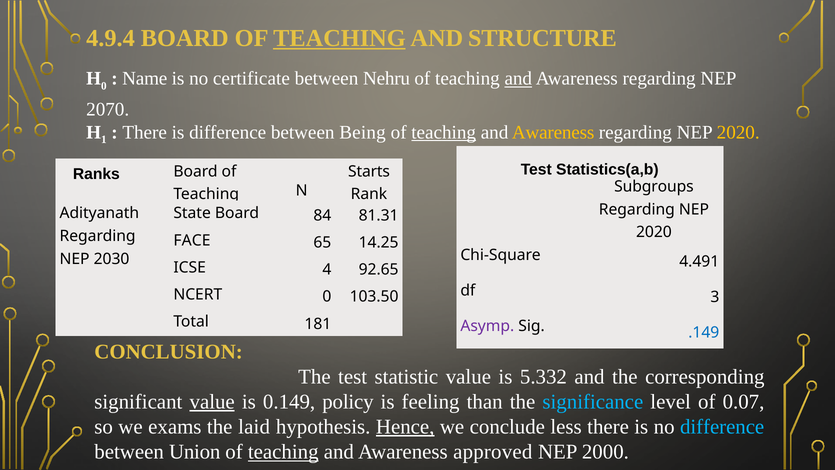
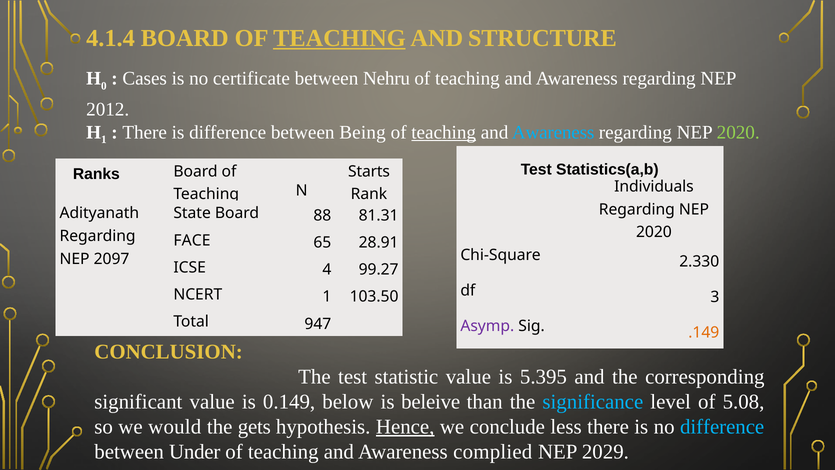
4.9.4: 4.9.4 -> 4.1.4
Name: Name -> Cases
and at (518, 79) underline: present -> none
2070: 2070 -> 2012
Awareness at (553, 132) colour: yellow -> light blue
2020 at (738, 132) colour: yellow -> light green
Subgroups: Subgroups -> Individuals
84: 84 -> 88
14.25: 14.25 -> 28.91
4.491: 4.491 -> 2.330
2030: 2030 -> 2097
92.65: 92.65 -> 99.27
NCERT 0: 0 -> 1
181: 181 -> 947
.149 colour: blue -> orange
5.332: 5.332 -> 5.395
value at (212, 402) underline: present -> none
policy: policy -> below
feeling: feeling -> beleive
0.07: 0.07 -> 5.08
exams: exams -> would
laid: laid -> gets
Union: Union -> Under
teaching at (283, 452) underline: present -> none
approved: approved -> complied
2000: 2000 -> 2029
